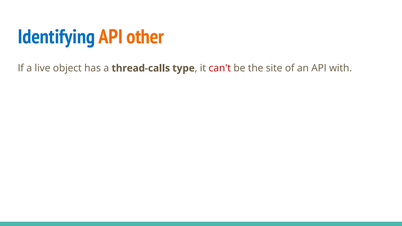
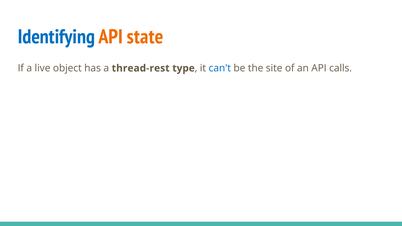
other: other -> state
thread-calls: thread-calls -> thread-rest
can't colour: red -> blue
with: with -> calls
